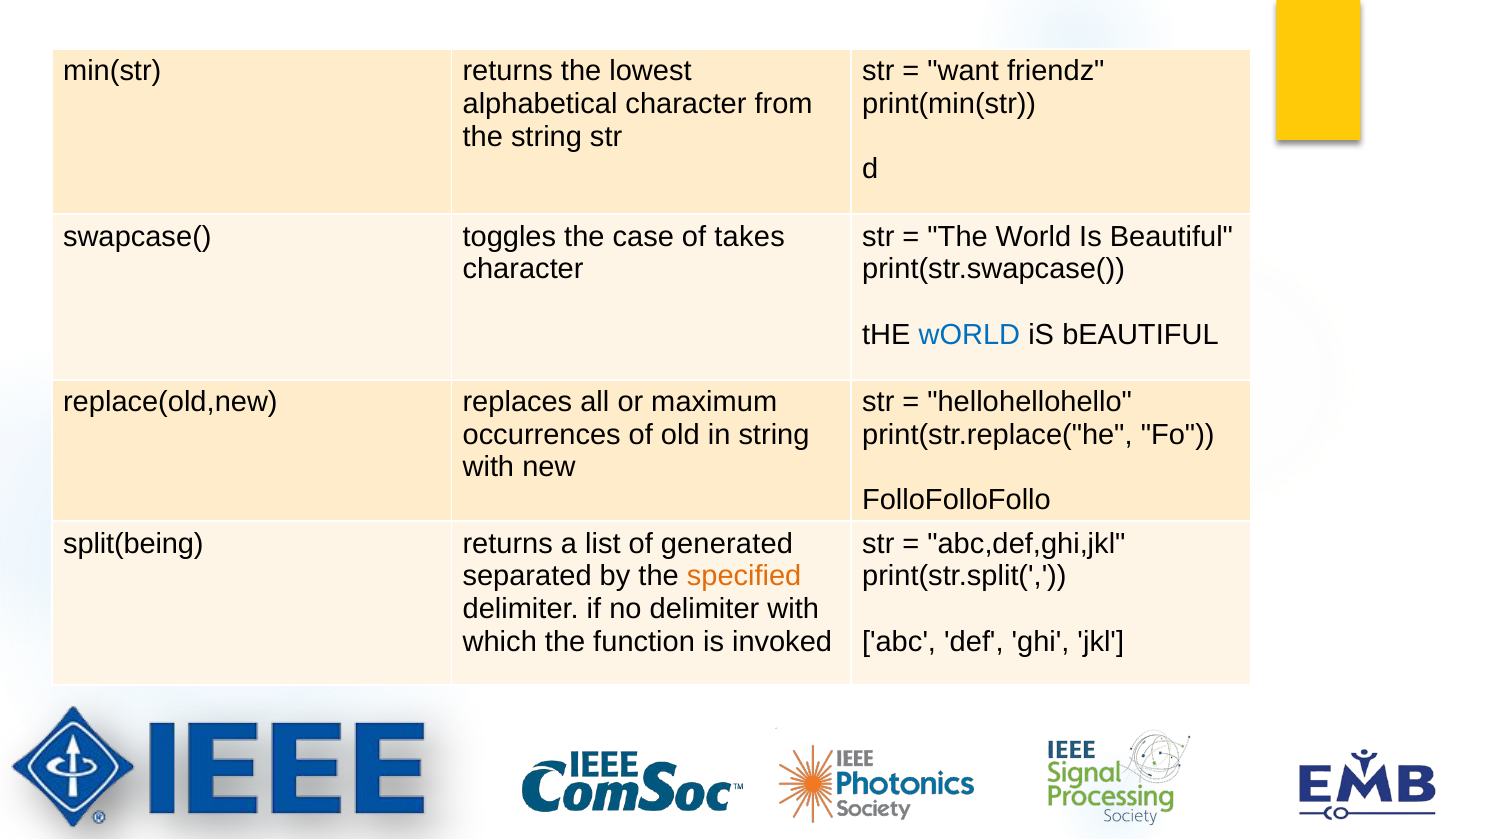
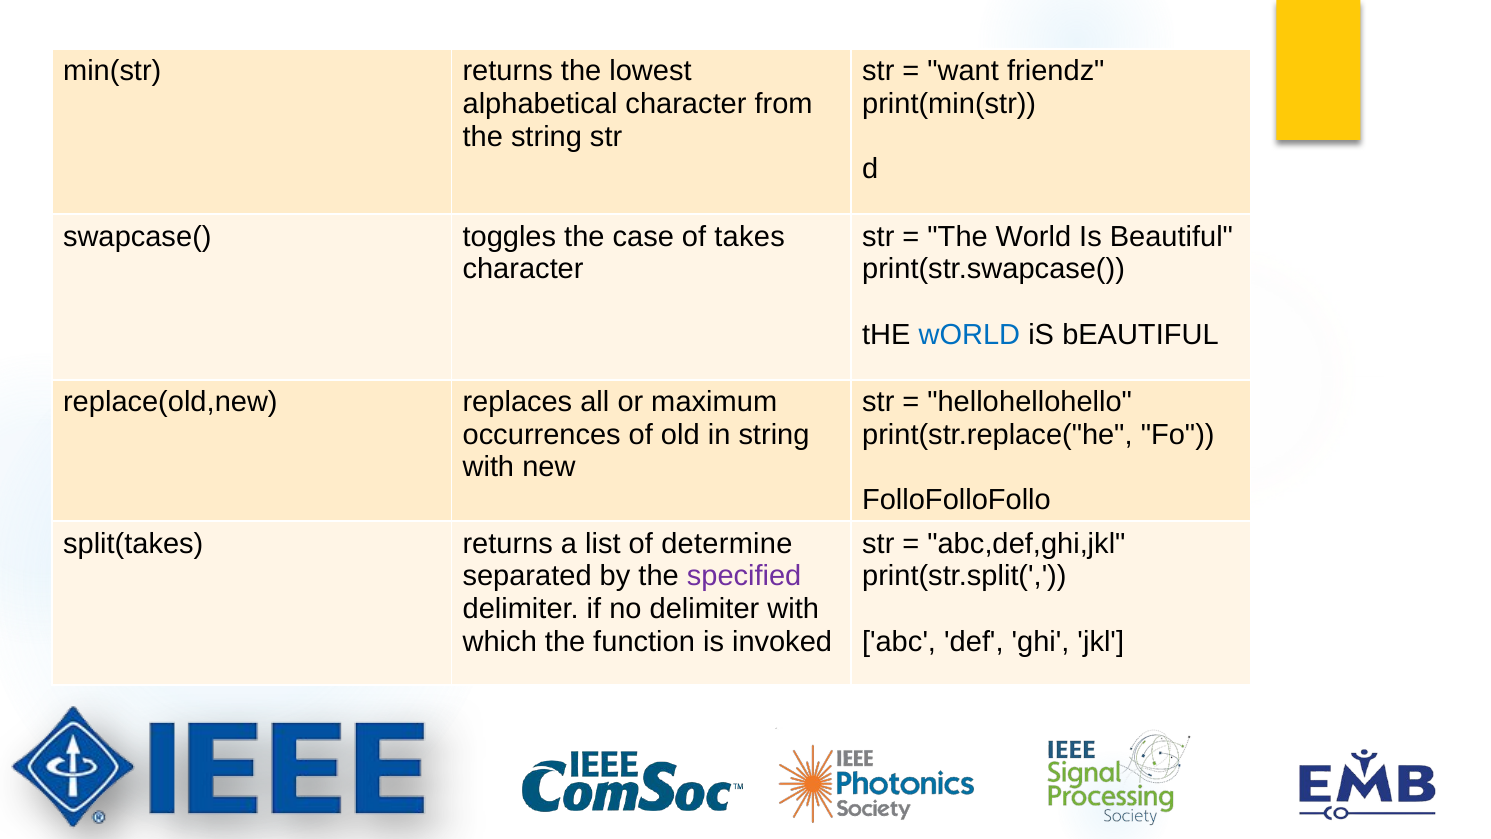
split(being: split(being -> split(takes
generated: generated -> determine
specified colour: orange -> purple
